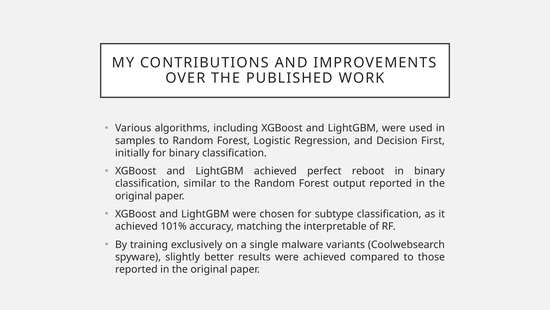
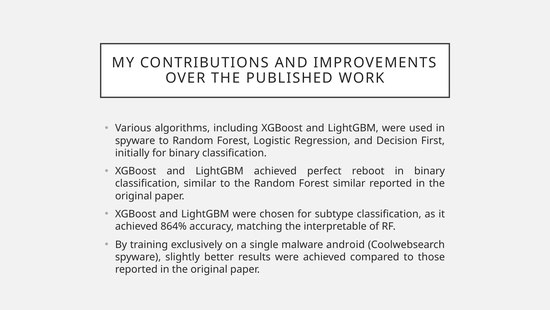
samples at (135, 140): samples -> spyware
Forest output: output -> similar
101%: 101% -> 864%
variants: variants -> android
